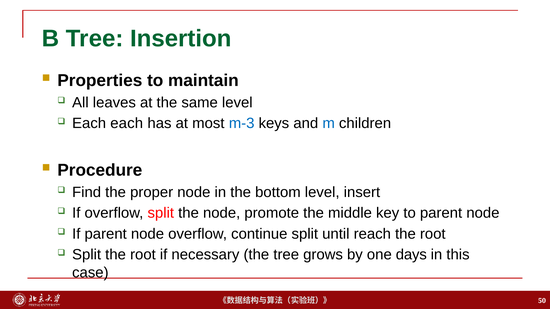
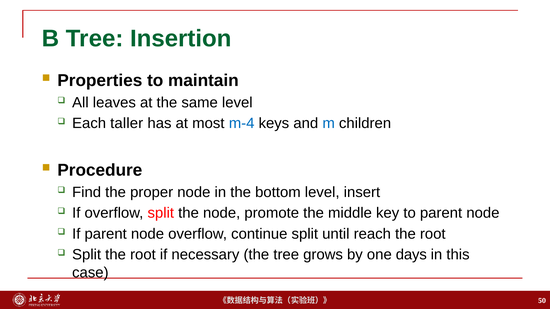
Each each: each -> taller
m-3: m-3 -> m-4
